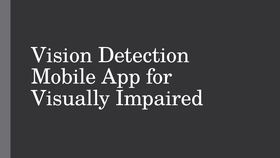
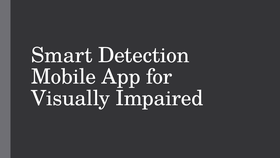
Vision: Vision -> Smart
